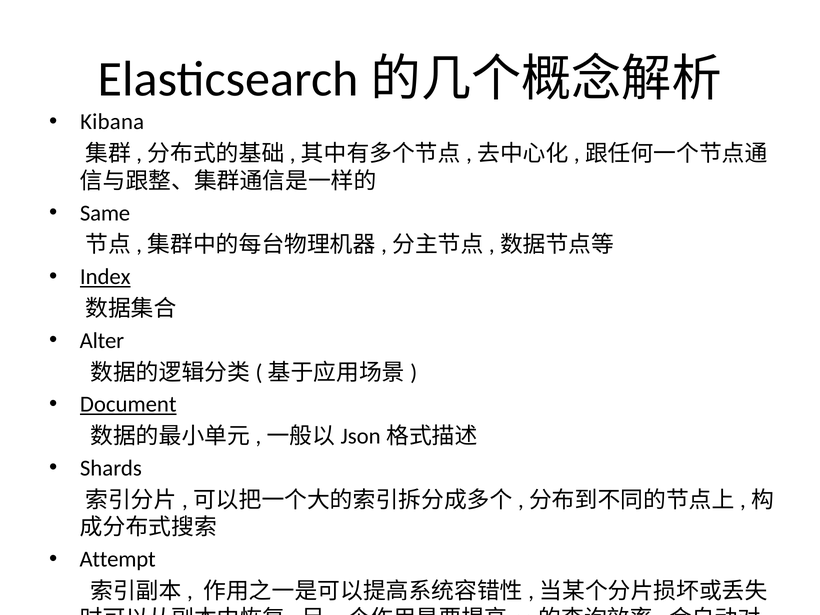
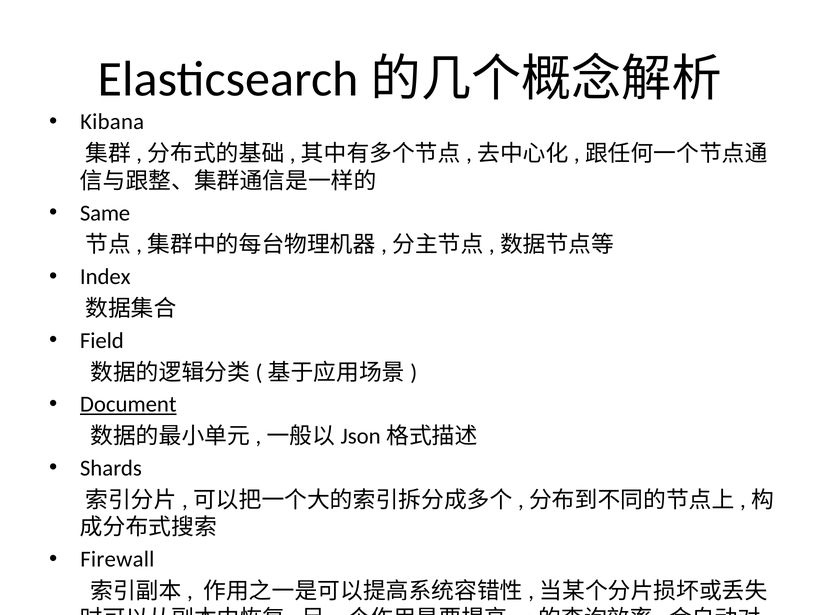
Index underline: present -> none
Alter: Alter -> Field
Attempt: Attempt -> Firewall
